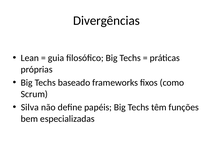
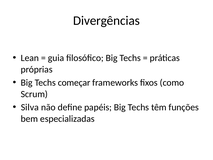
baseado: baseado -> começar
